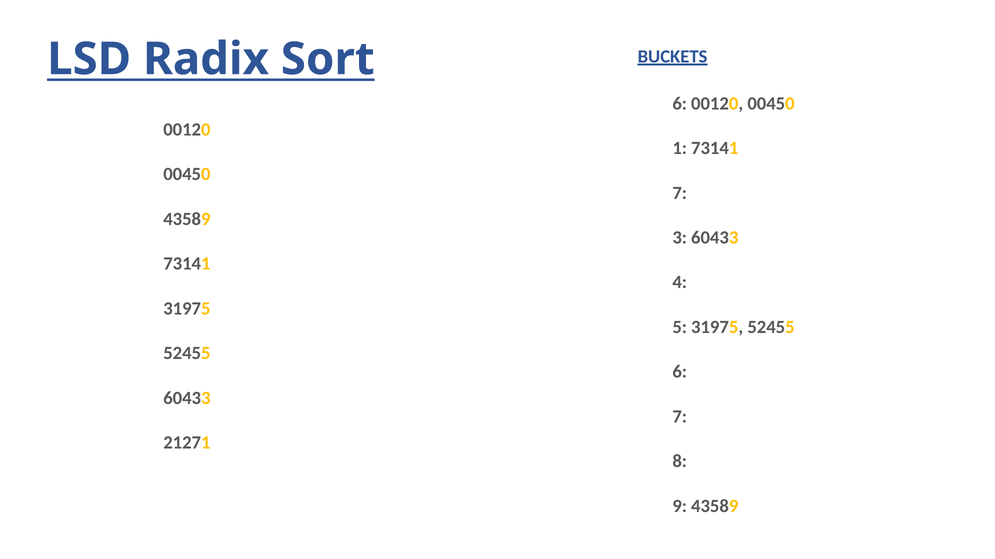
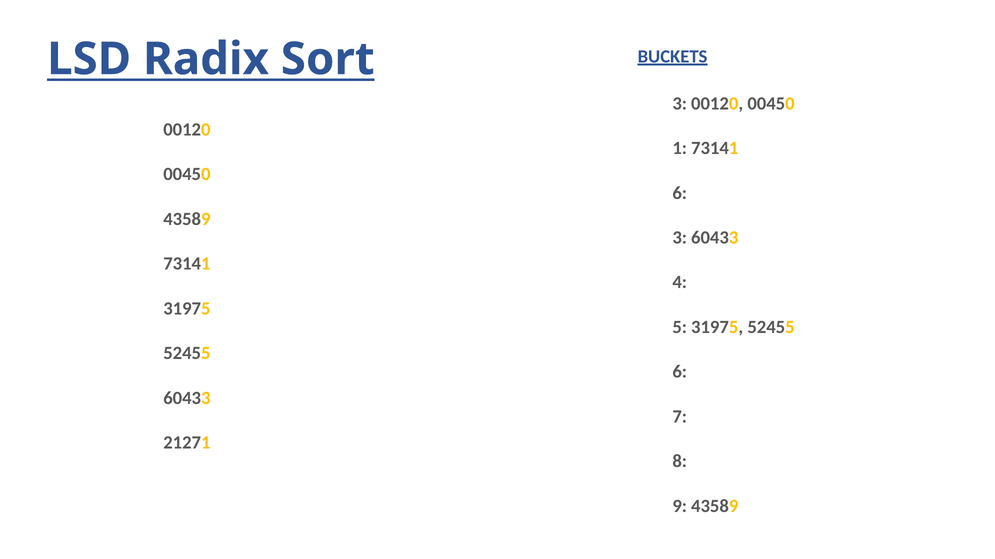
6 at (680, 104): 6 -> 3
7 at (680, 193): 7 -> 6
